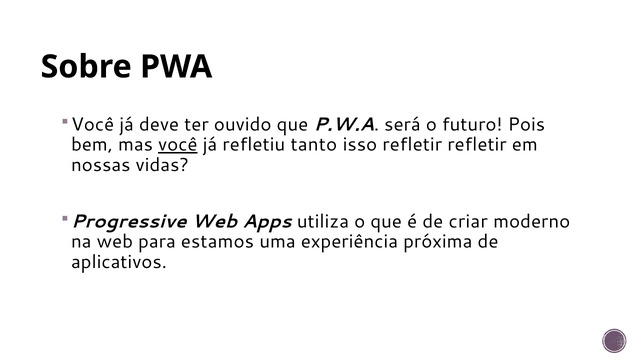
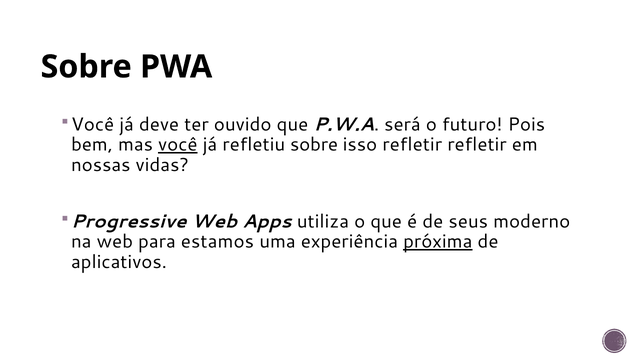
refletiu tanto: tanto -> sobre
criar: criar -> seus
próxima underline: none -> present
